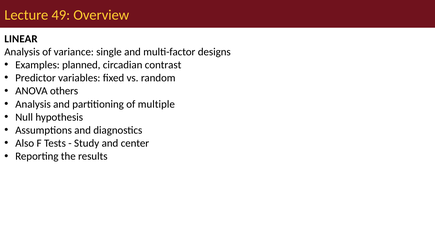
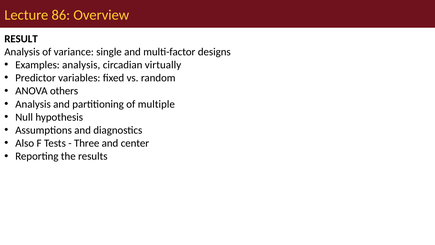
49: 49 -> 86
LINEAR: LINEAR -> RESULT
Examples planned: planned -> analysis
contrast: contrast -> virtually
Study: Study -> Three
